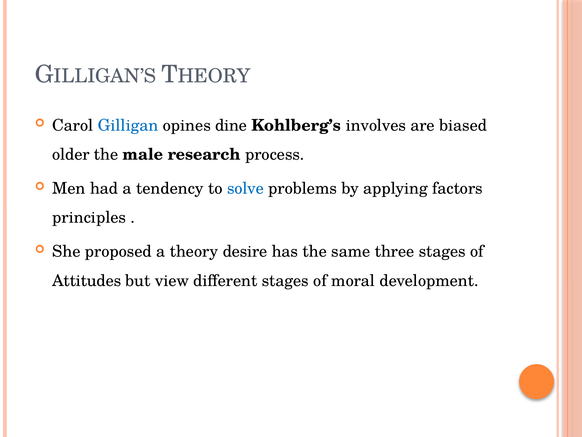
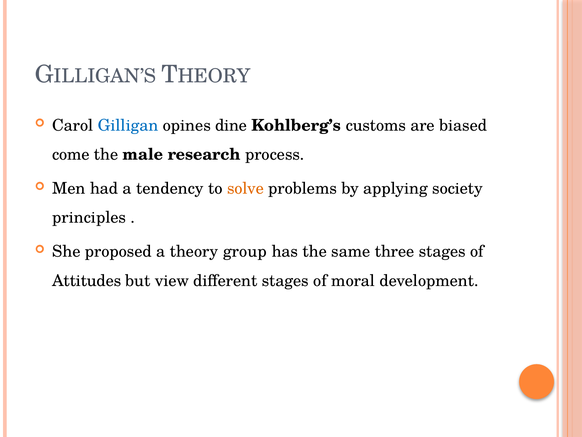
involves: involves -> customs
older: older -> come
solve colour: blue -> orange
factors: factors -> society
desire: desire -> group
